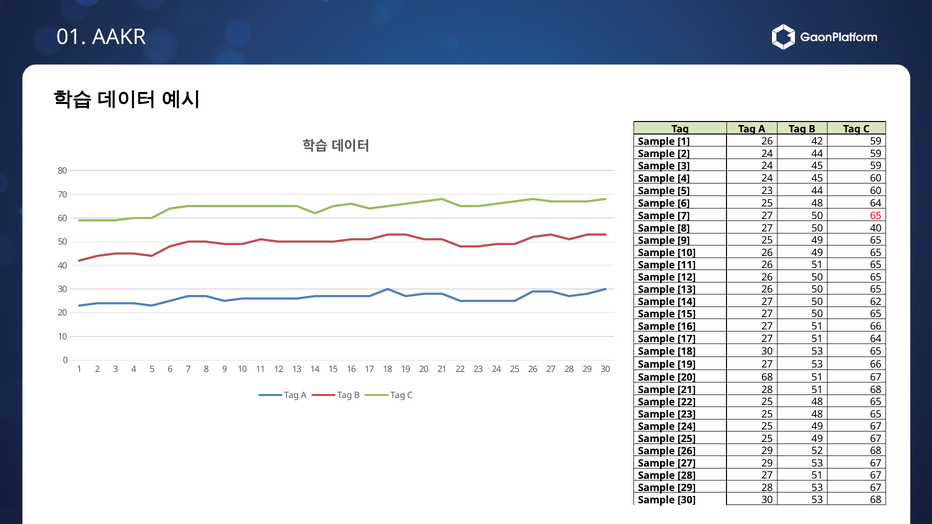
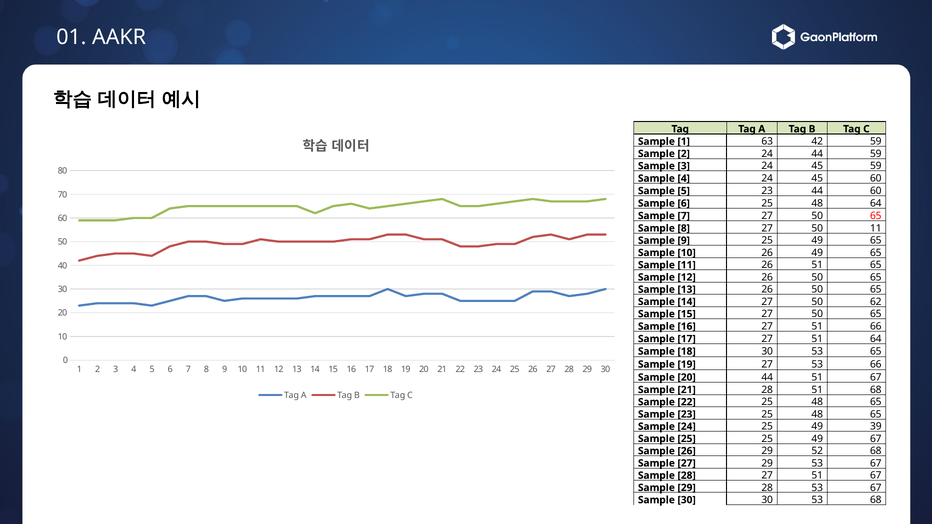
1 26: 26 -> 63
50 40: 40 -> 11
20 68: 68 -> 44
24 25 49 67: 67 -> 39
